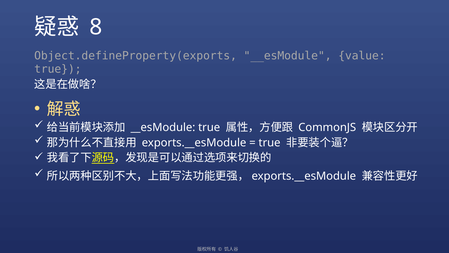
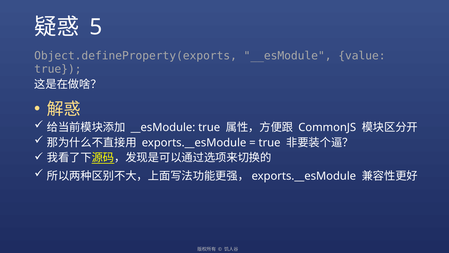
8: 8 -> 5
